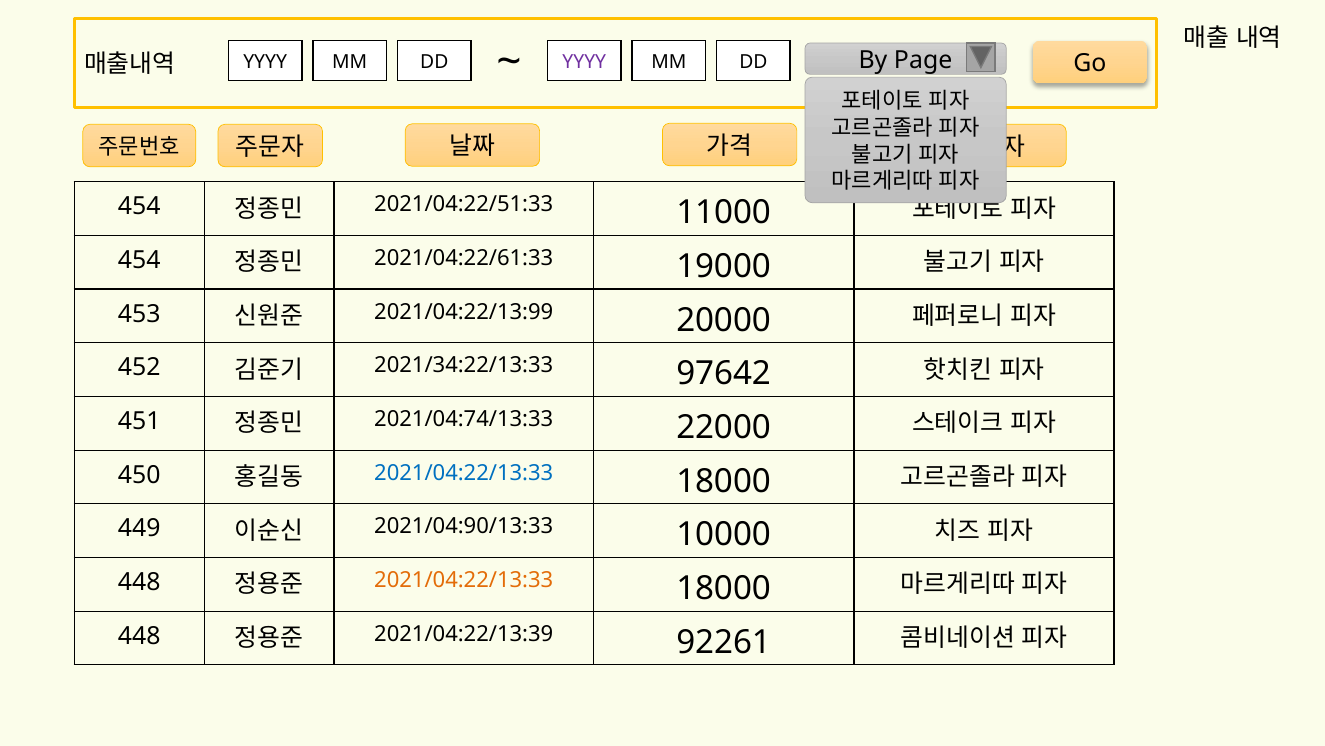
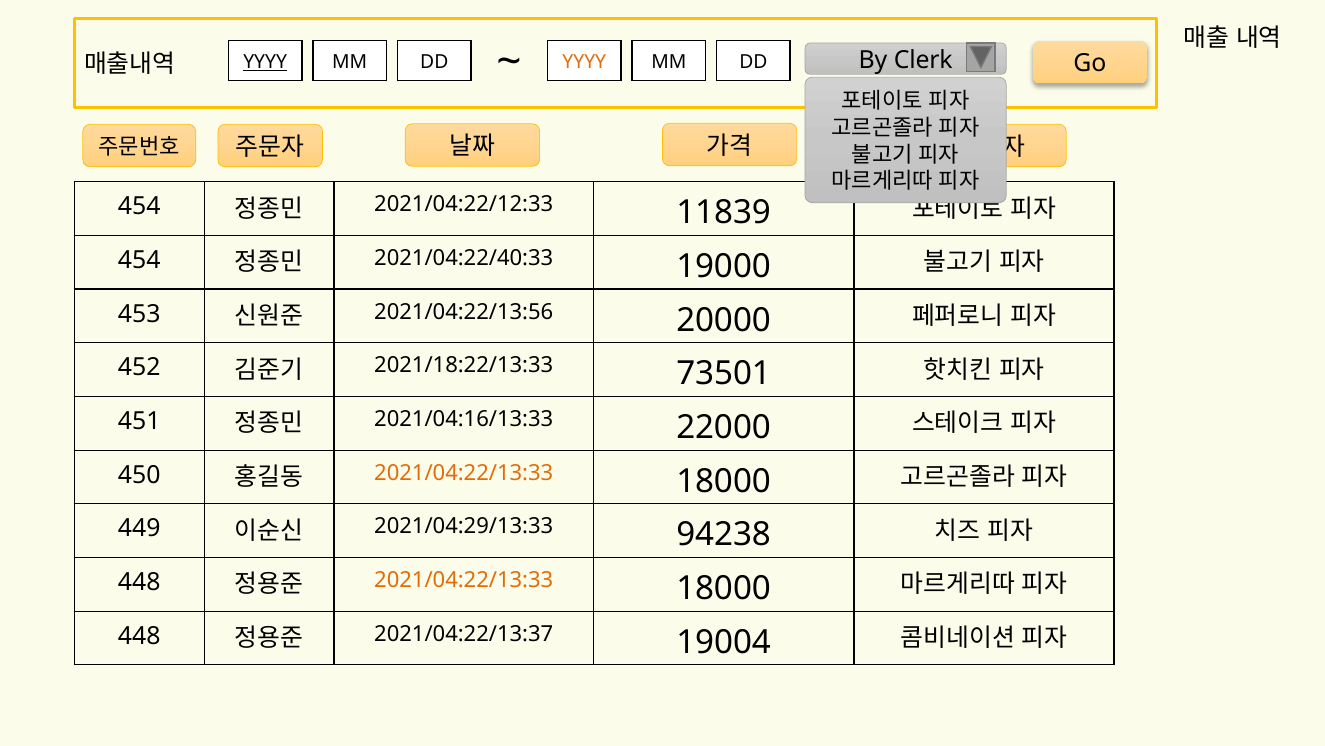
Page: Page -> Clerk
YYYY at (265, 62) underline: none -> present
YYYY at (584, 62) colour: purple -> orange
2021/04:22/51:33: 2021/04:22/51:33 -> 2021/04:22/12:33
11000: 11000 -> 11839
2021/04:22/61:33: 2021/04:22/61:33 -> 2021/04:22/40:33
2021/04:22/13:99: 2021/04:22/13:99 -> 2021/04:22/13:56
2021/34:22/13:33: 2021/34:22/13:33 -> 2021/18:22/13:33
97642: 97642 -> 73501
2021/04:74/13:33: 2021/04:74/13:33 -> 2021/04:16/13:33
2021/04:22/13:33 at (464, 473) colour: blue -> orange
2021/04:90/13:33: 2021/04:90/13:33 -> 2021/04:29/13:33
10000: 10000 -> 94238
2021/04:22/13:39: 2021/04:22/13:39 -> 2021/04:22/13:37
92261: 92261 -> 19004
